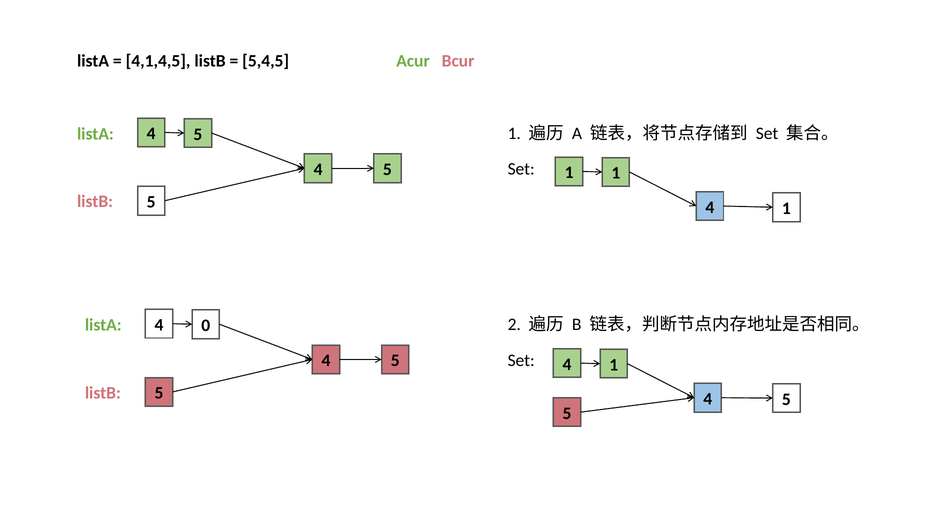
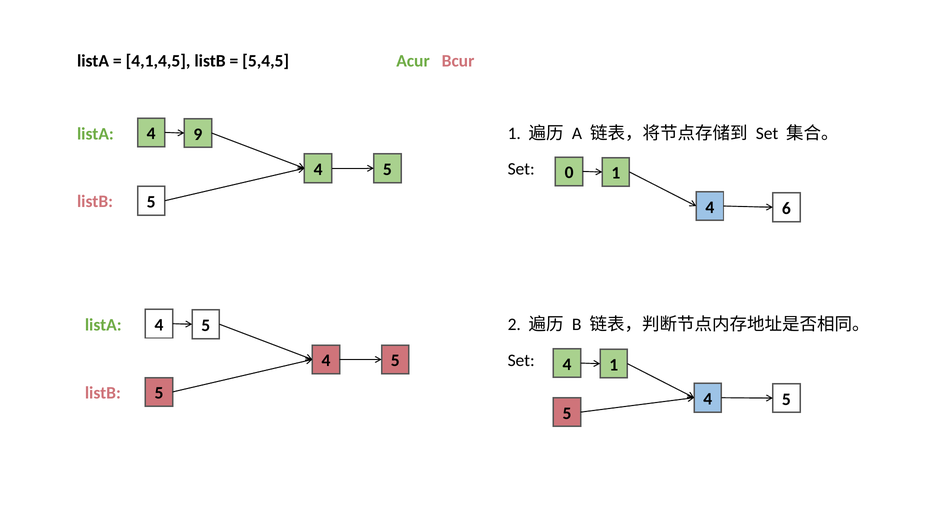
5 at (198, 134): 5 -> 9
Set 1: 1 -> 0
1 at (786, 209): 1 -> 6
0 at (206, 326): 0 -> 5
